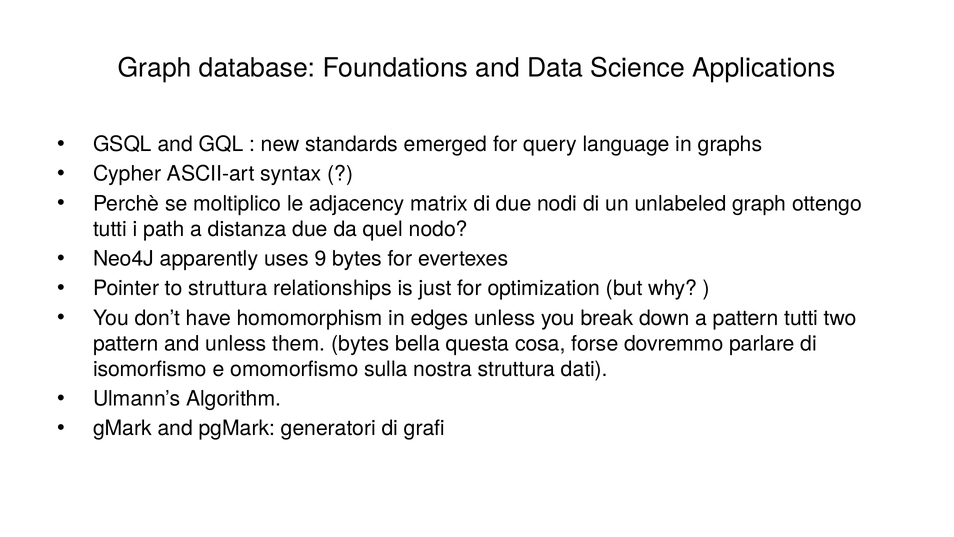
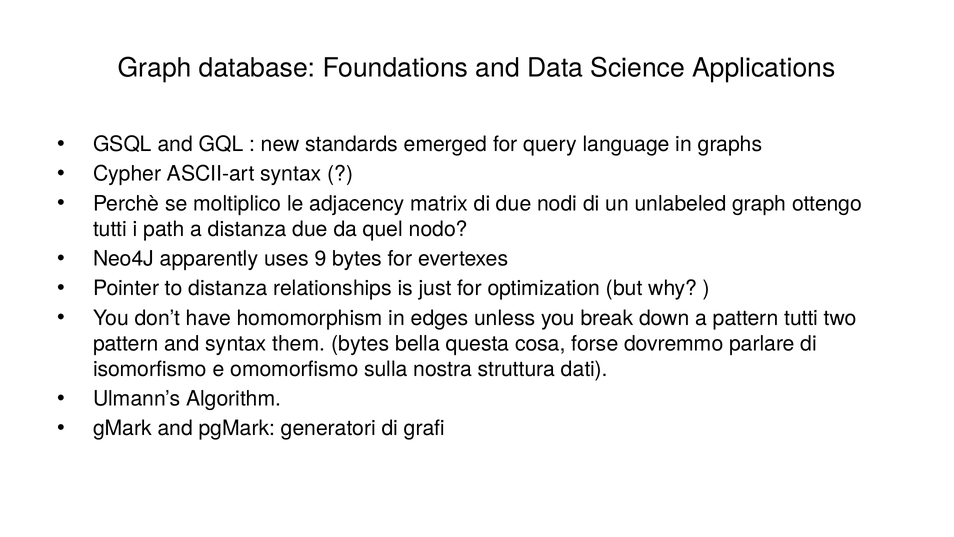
to struttura: struttura -> distanza
and unless: unless -> syntax
